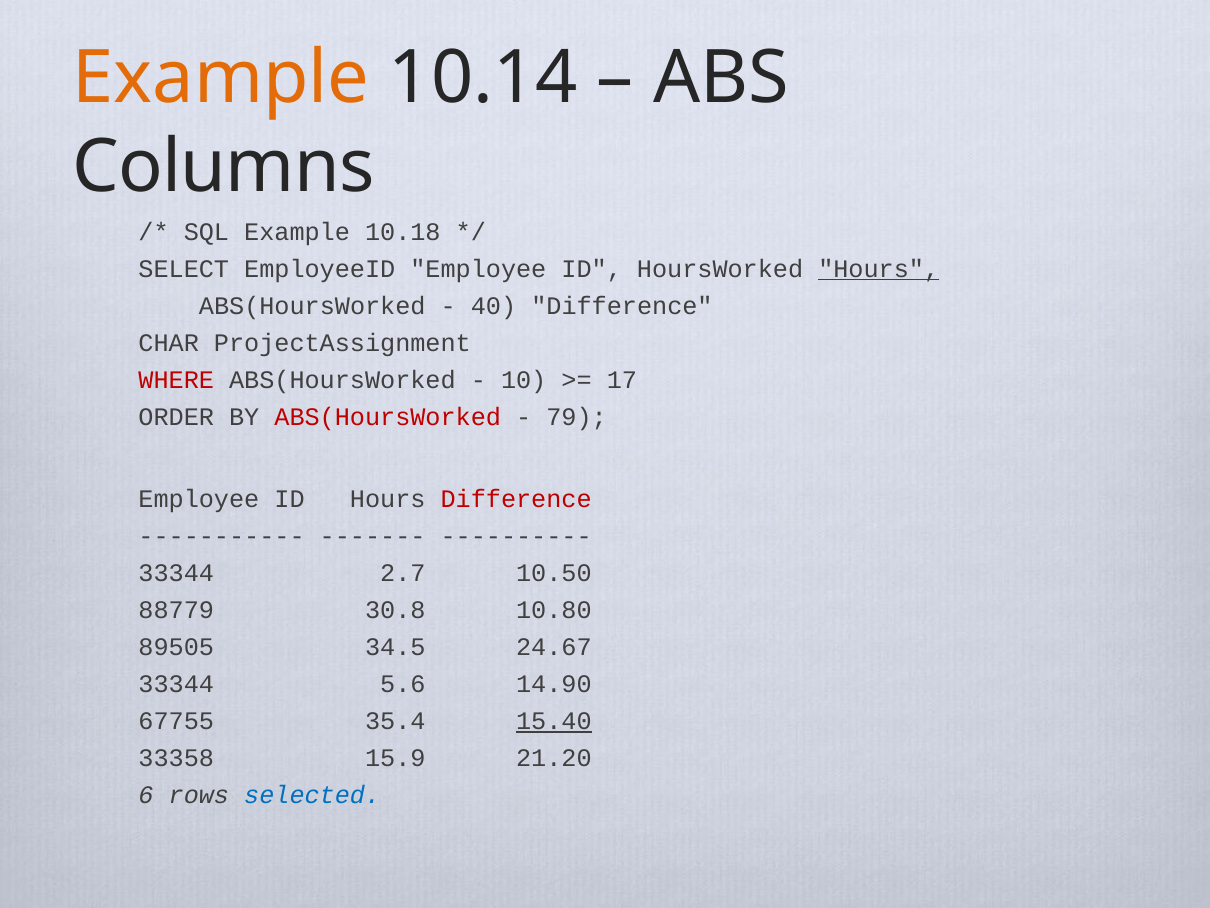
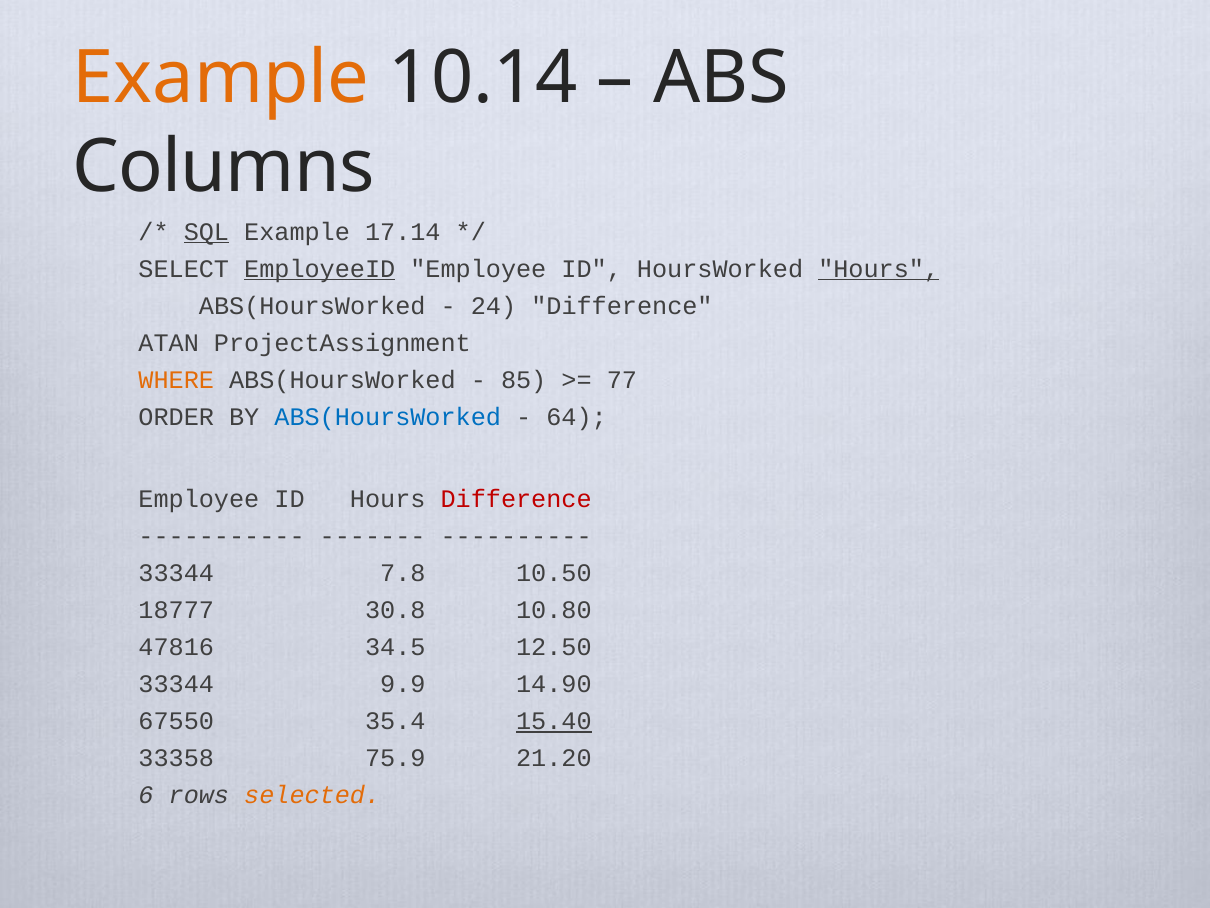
SQL underline: none -> present
10.18: 10.18 -> 17.14
EmployeeID underline: none -> present
40: 40 -> 24
CHAR: CHAR -> ATAN
WHERE colour: red -> orange
10: 10 -> 85
17: 17 -> 77
ABS(HoursWorked at (388, 417) colour: red -> blue
79: 79 -> 64
2.7: 2.7 -> 7.8
88779: 88779 -> 18777
89505: 89505 -> 47816
24.67: 24.67 -> 12.50
5.6: 5.6 -> 9.9
67755: 67755 -> 67550
15.9: 15.9 -> 75.9
selected colour: blue -> orange
